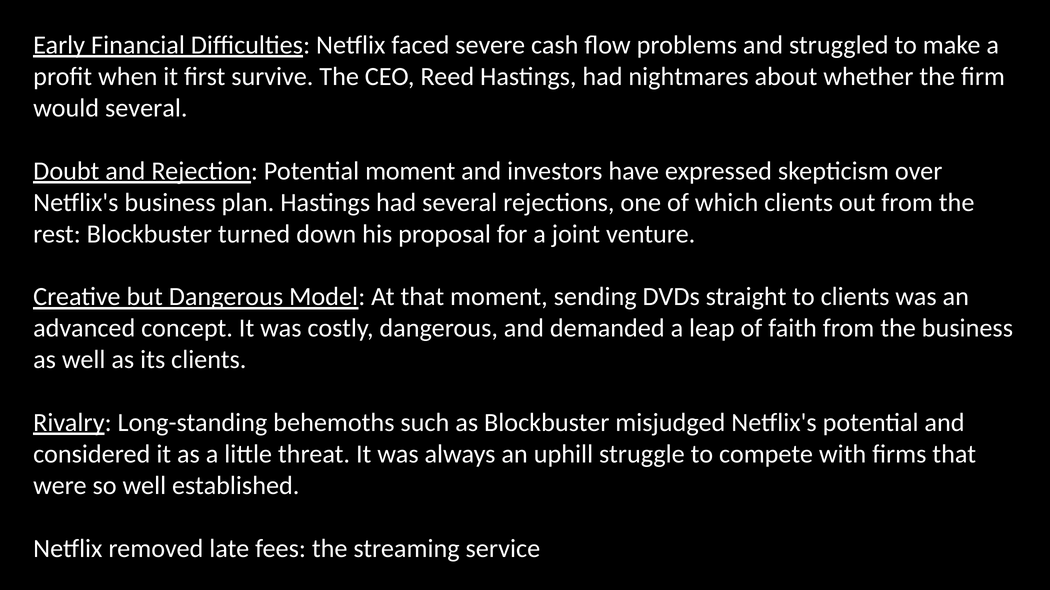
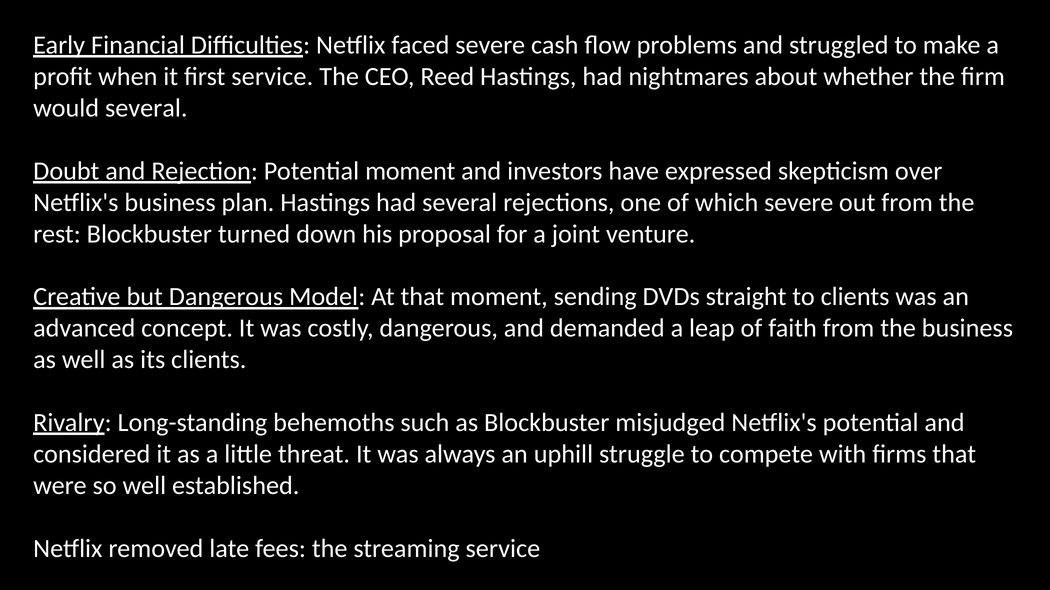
first survive: survive -> service
which clients: clients -> severe
